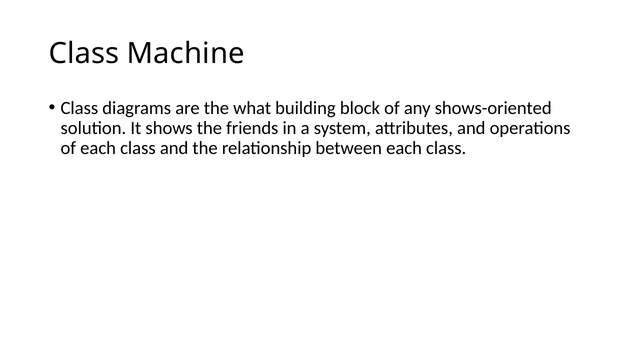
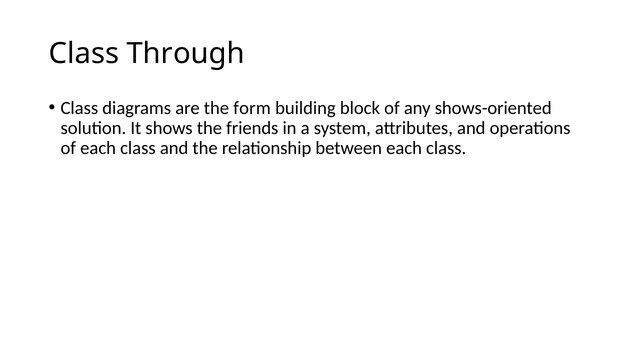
Machine: Machine -> Through
what: what -> form
